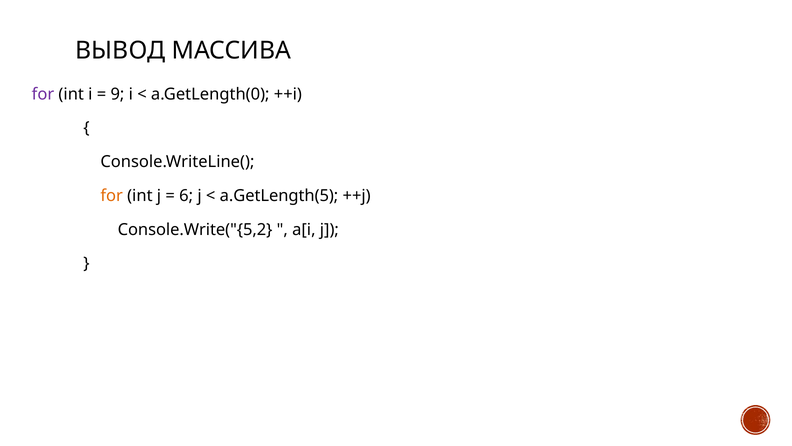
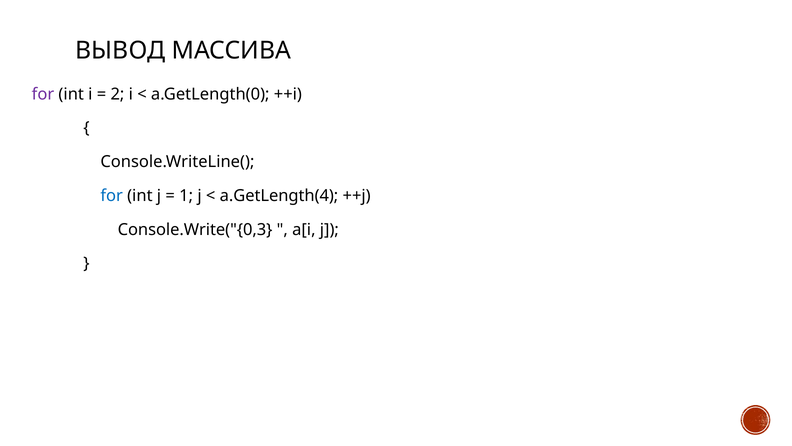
9: 9 -> 2
for at (112, 196) colour: orange -> blue
6: 6 -> 1
a.GetLength(5: a.GetLength(5 -> a.GetLength(4
Console.Write("{5,2: Console.Write("{5,2 -> Console.Write("{0,3
